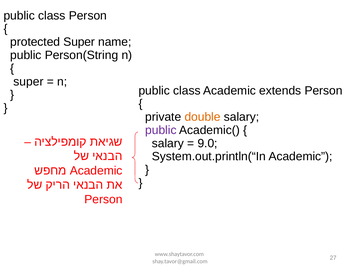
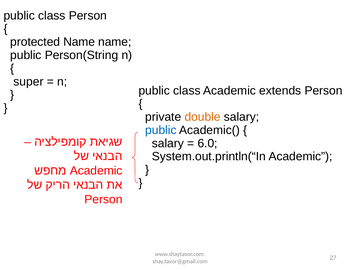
protected Super: Super -> Name
public at (161, 130) colour: purple -> blue
9.0: 9.0 -> 6.0
